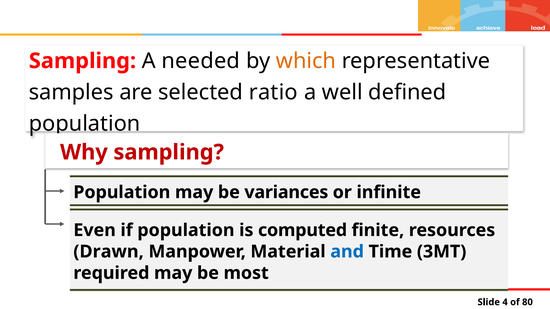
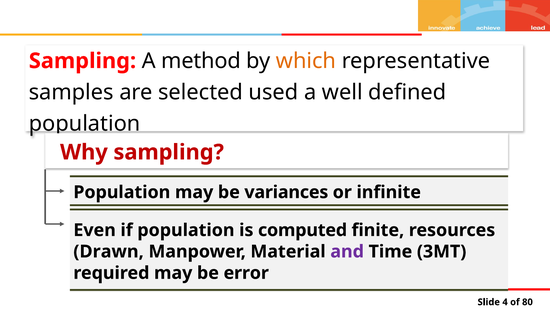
needed: needed -> method
ratio: ratio -> used
and colour: blue -> purple
most: most -> error
